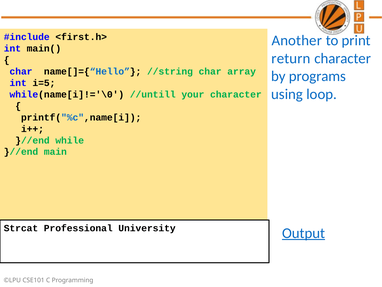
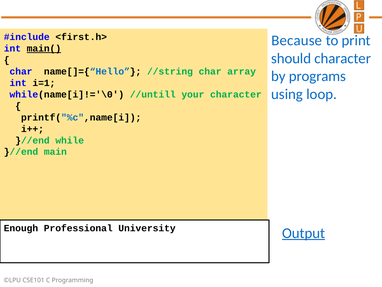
Another: Another -> Because
main( underline: none -> present
return: return -> should
i=5: i=5 -> i=1
Strcat: Strcat -> Enough
